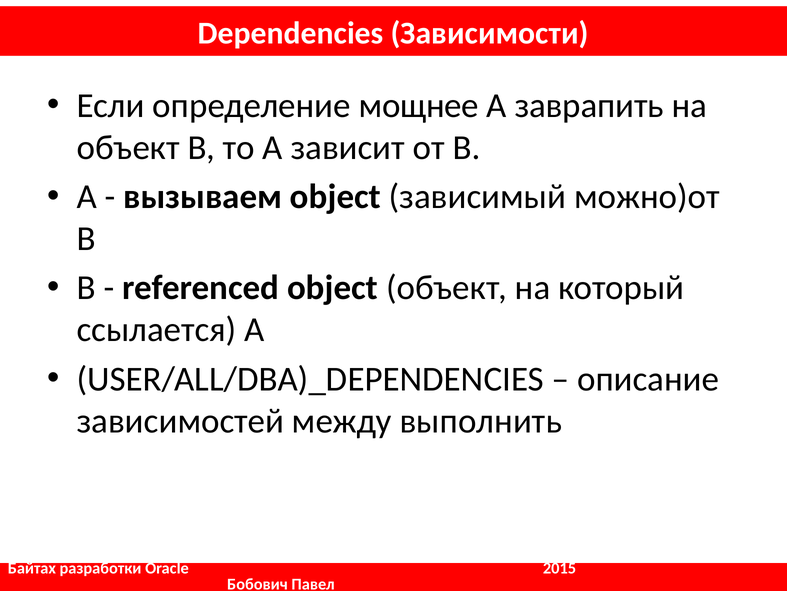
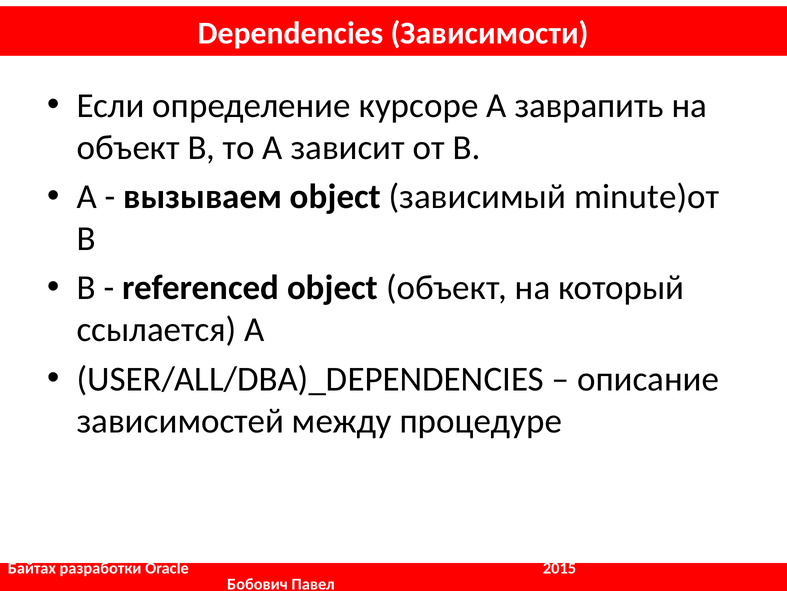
мощнее: мощнее -> курсоре
можно)от: можно)от -> minute)от
выполнить: выполнить -> процедуре
